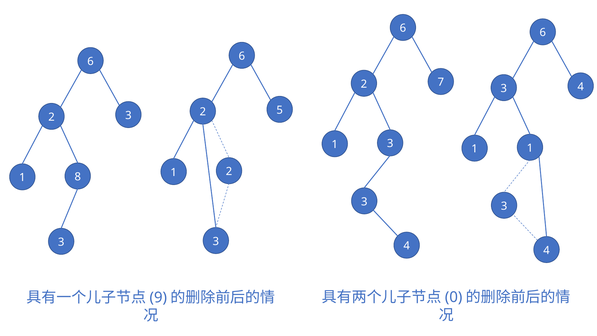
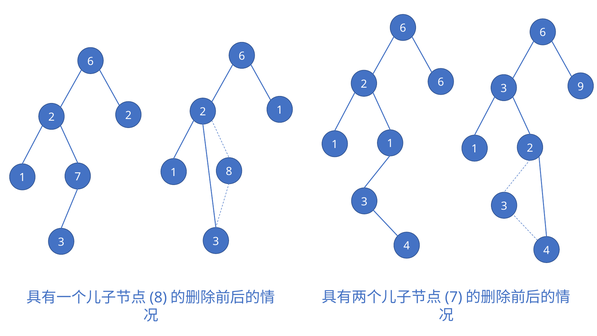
2 7: 7 -> 6
4 at (581, 87): 4 -> 9
5 at (280, 110): 5 -> 1
3 at (128, 115): 3 -> 2
3 at (390, 144): 3 -> 1
1 1: 1 -> 2
1 2: 2 -> 8
1 8: 8 -> 7
0 at (454, 297): 0 -> 7
9 at (158, 297): 9 -> 8
